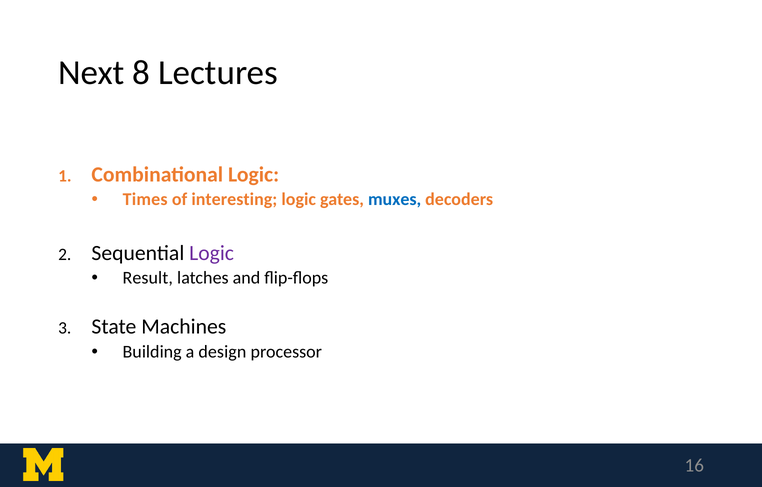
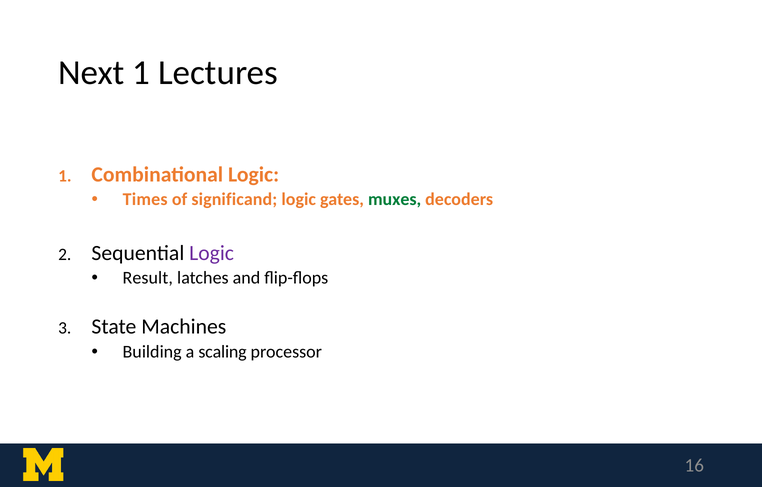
Next 8: 8 -> 1
interesting: interesting -> significand
muxes colour: blue -> green
design: design -> scaling
